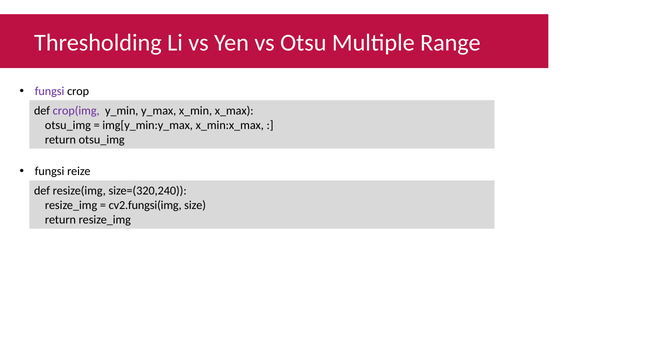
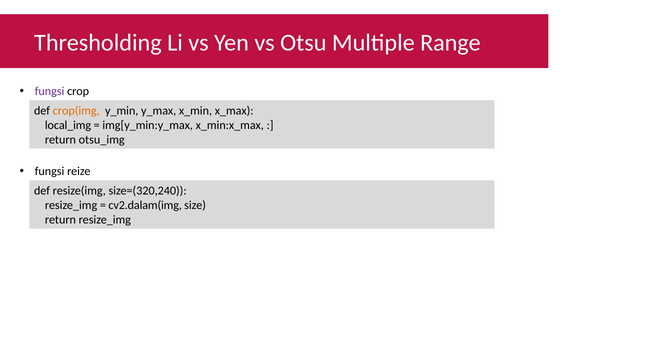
crop(img colour: purple -> orange
otsu_img at (68, 125): otsu_img -> local_img
cv2.fungsi(img: cv2.fungsi(img -> cv2.dalam(img
